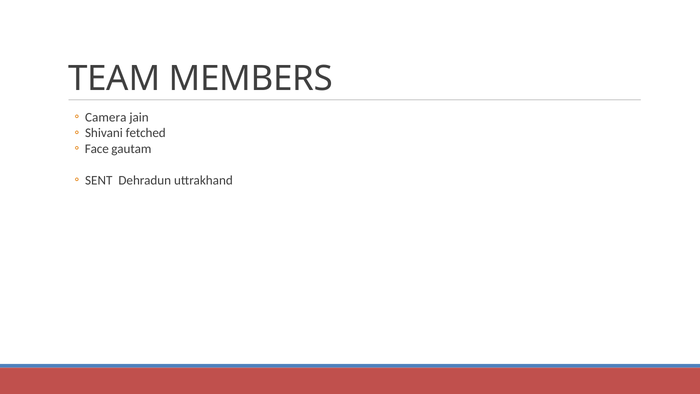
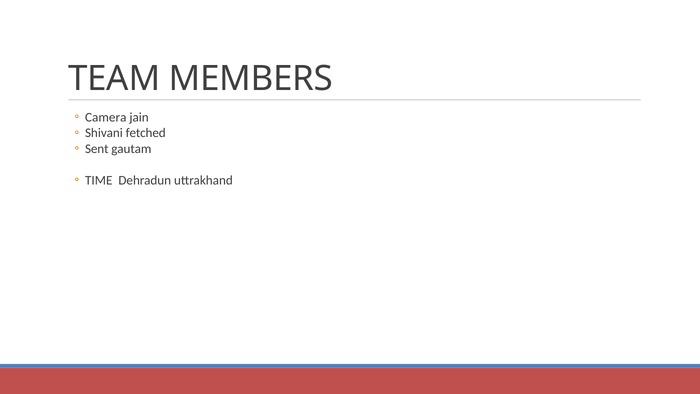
Face: Face -> Sent
SENT: SENT -> TIME
